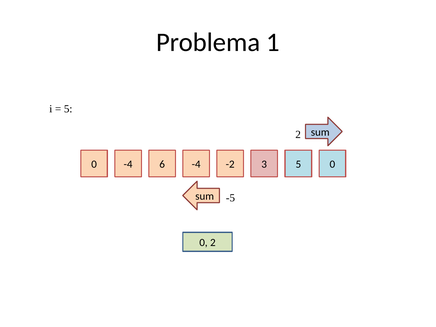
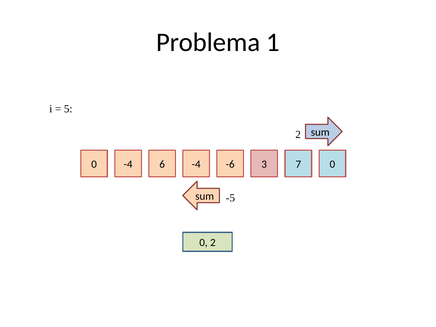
-2: -2 -> -6
3 5: 5 -> 7
